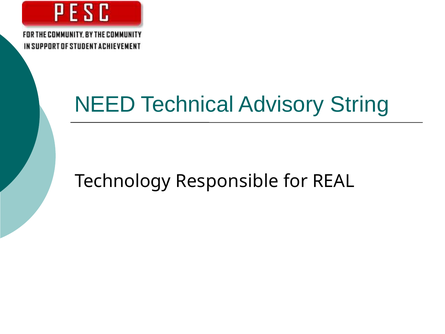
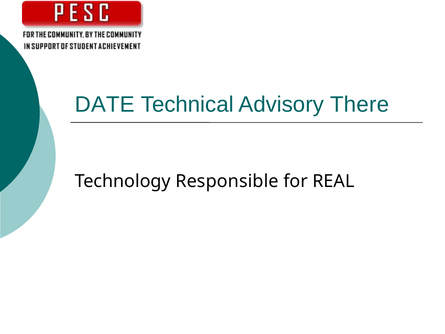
NEED: NEED -> DATE
String: String -> There
